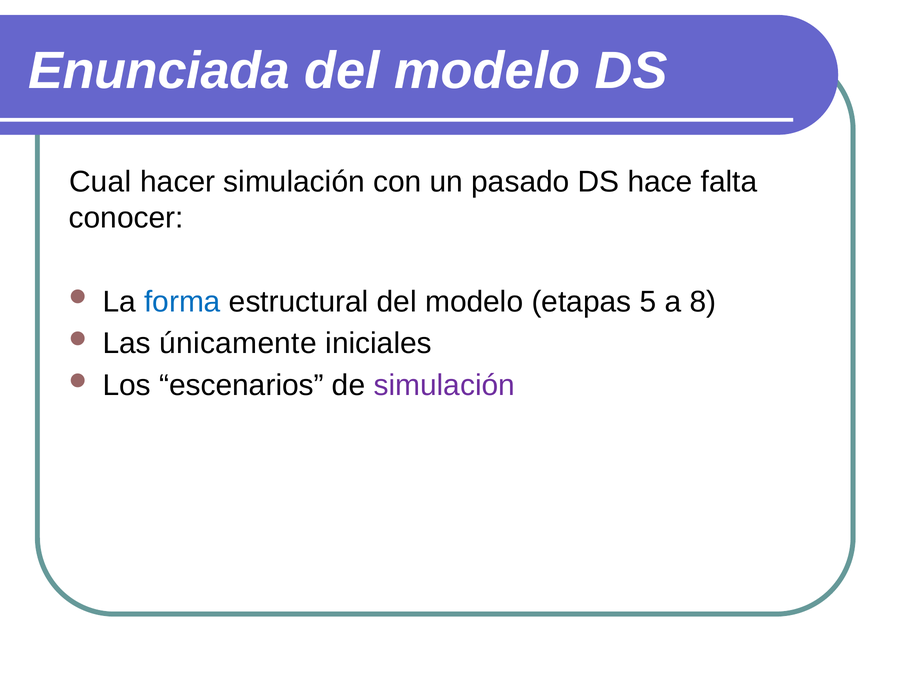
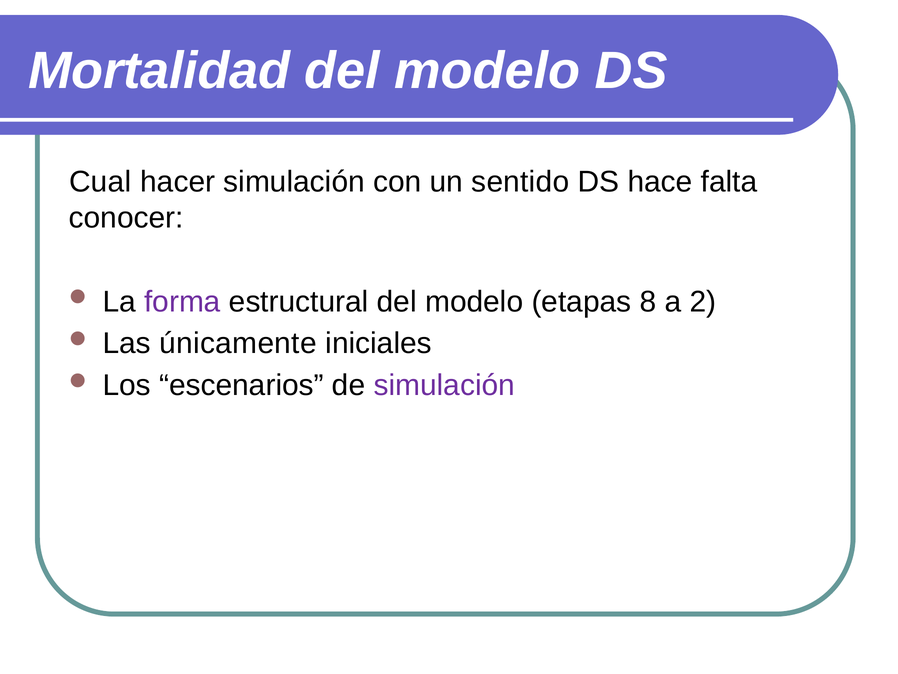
Enunciada: Enunciada -> Mortalidad
pasado: pasado -> sentido
forma colour: blue -> purple
5: 5 -> 8
8: 8 -> 2
